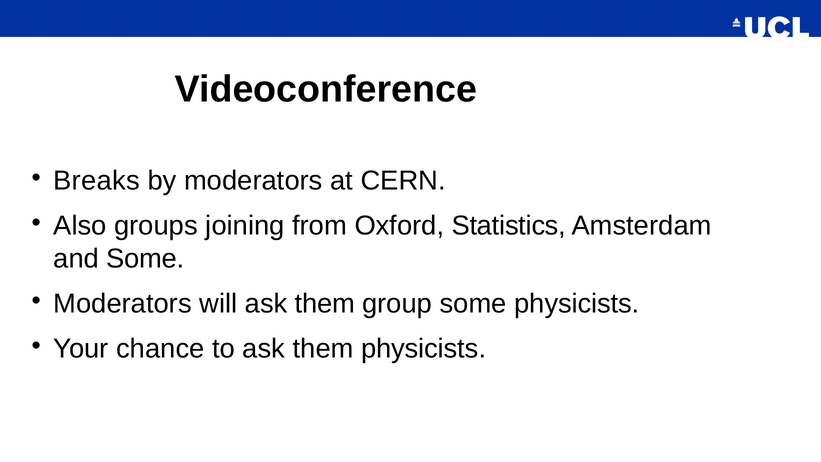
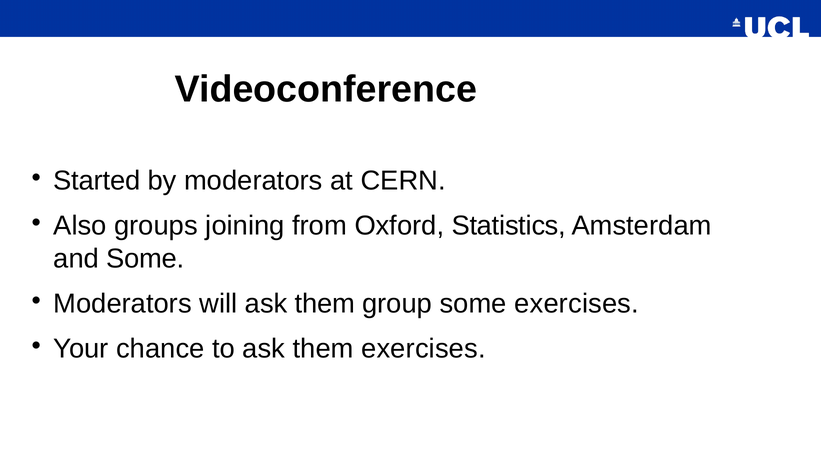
Breaks: Breaks -> Started
some physicists: physicists -> exercises
them physicists: physicists -> exercises
